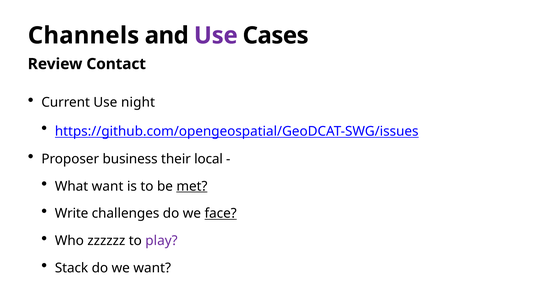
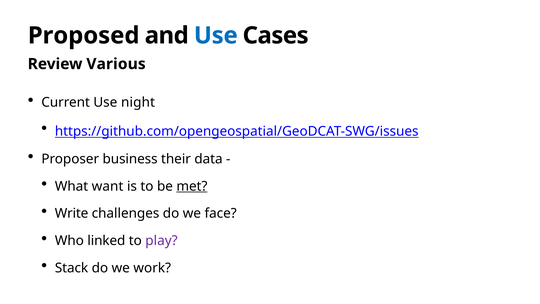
Channels: Channels -> Proposed
Use at (216, 36) colour: purple -> blue
Contact: Contact -> Various
local: local -> data
face underline: present -> none
zzzzzz: zzzzzz -> linked
we want: want -> work
